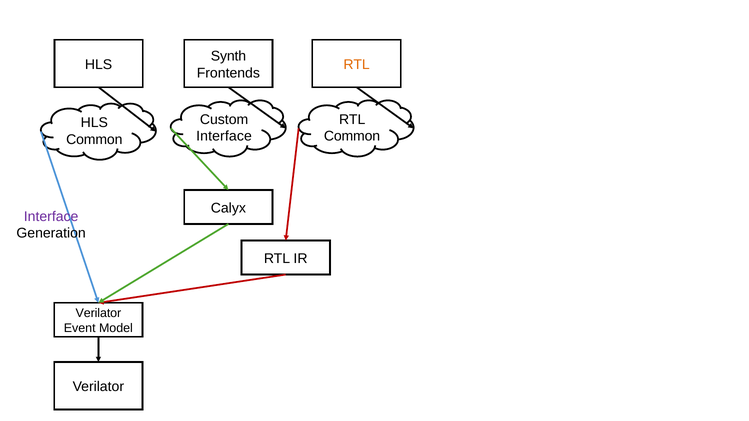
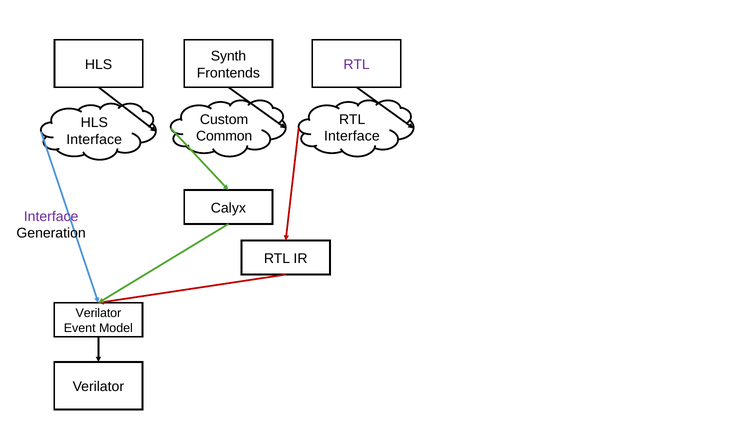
RTL at (357, 65) colour: orange -> purple
Interface at (224, 136): Interface -> Common
Common at (352, 136): Common -> Interface
Common at (94, 140): Common -> Interface
